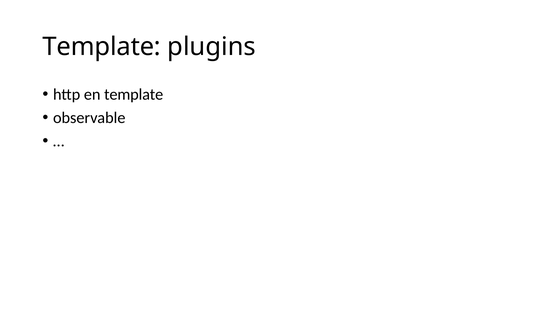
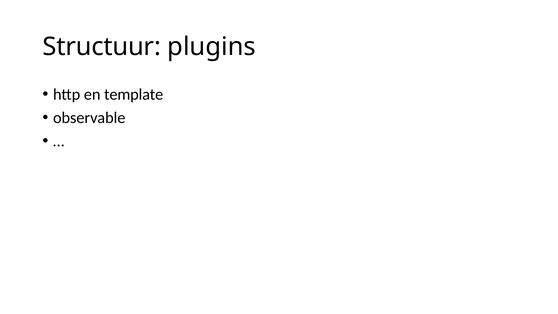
Template at (102, 47): Template -> Structuur
